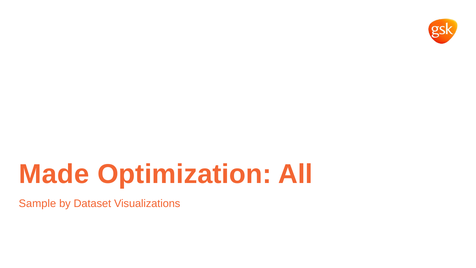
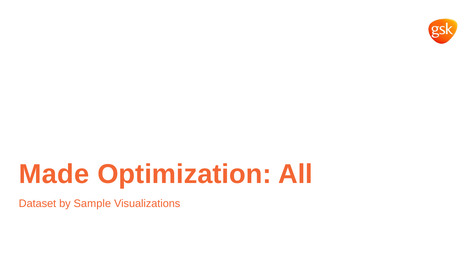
Sample: Sample -> Dataset
Dataset: Dataset -> Sample
